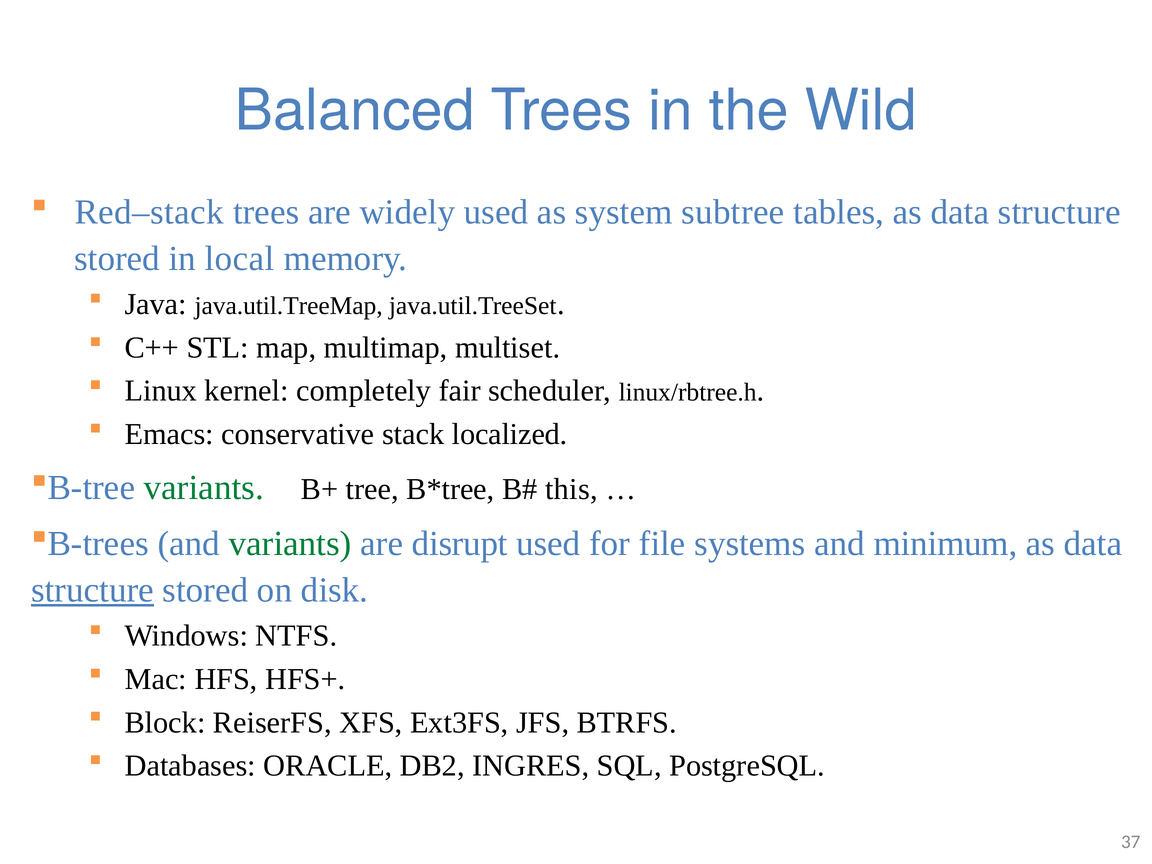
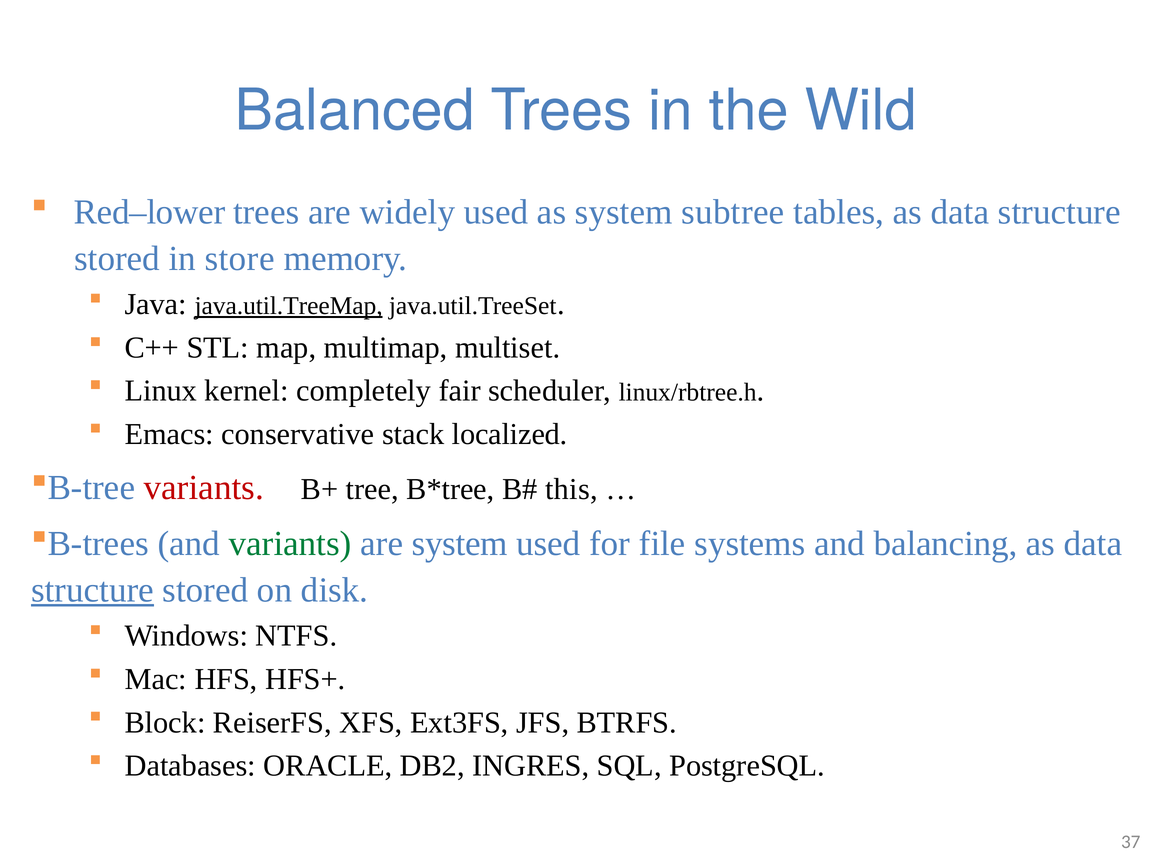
Red–stack: Red–stack -> Red–lower
local: local -> store
java.util.TreeMap underline: none -> present
variants at (204, 488) colour: green -> red
are disrupt: disrupt -> system
minimum: minimum -> balancing
